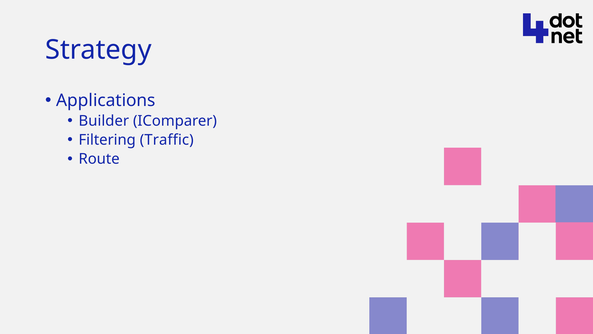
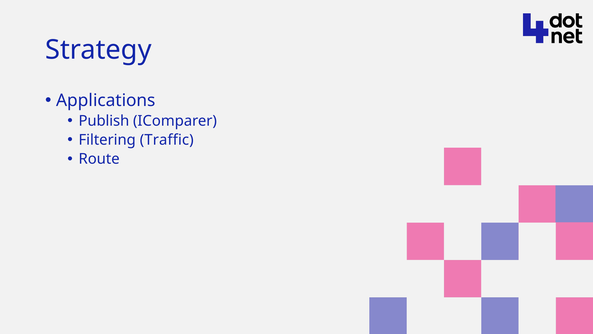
Builder: Builder -> Publish
